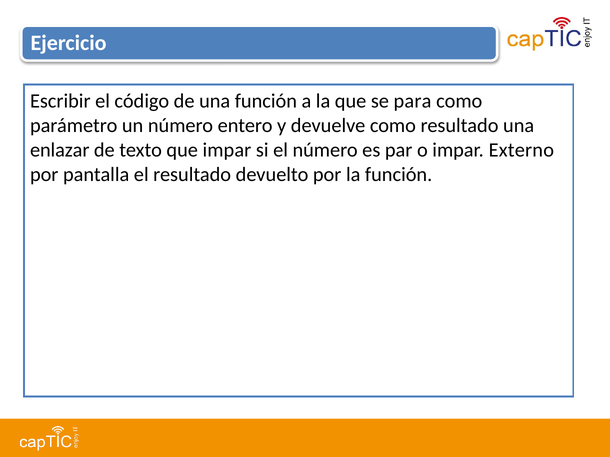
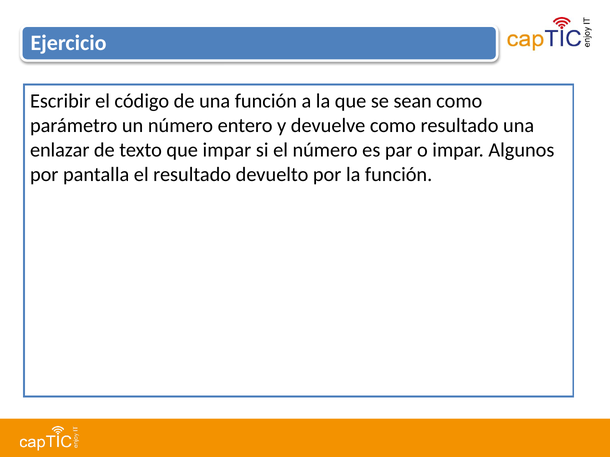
para: para -> sean
Externo: Externo -> Algunos
